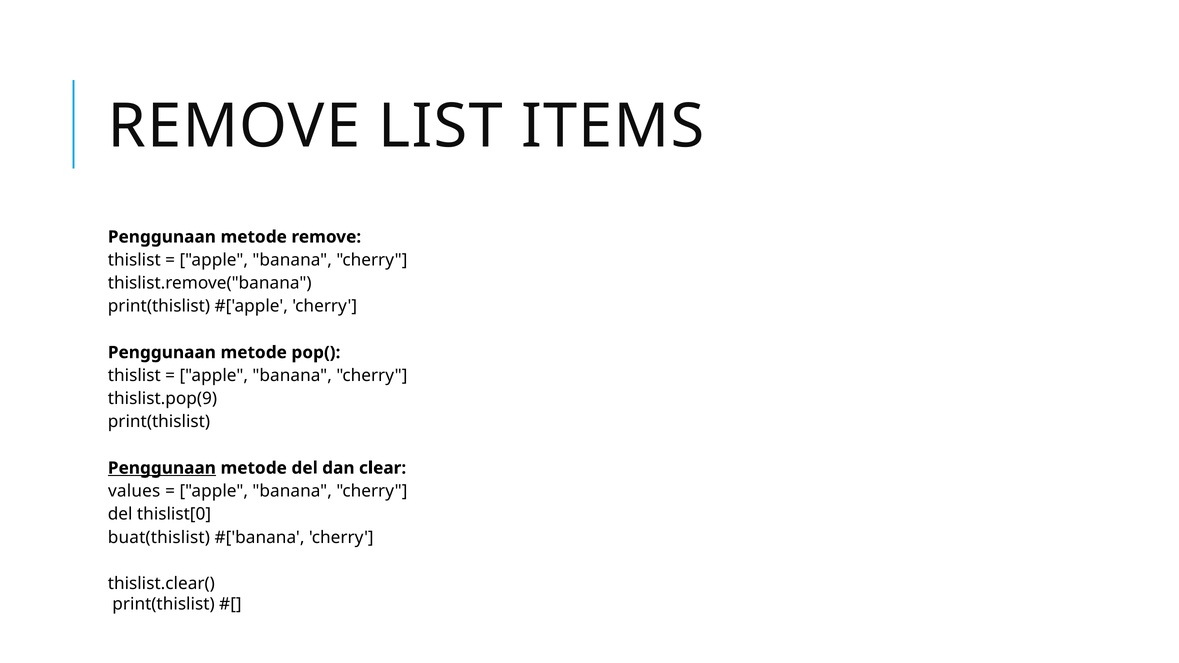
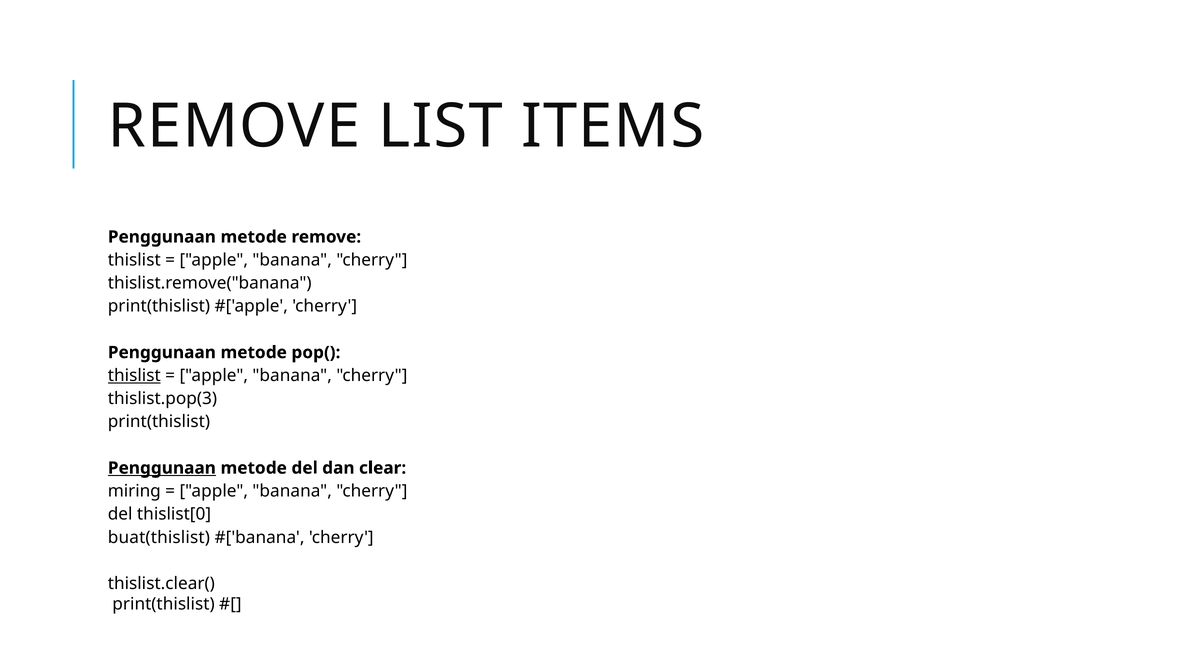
thislist at (134, 376) underline: none -> present
thislist.pop(9: thislist.pop(9 -> thislist.pop(3
values: values -> miring
